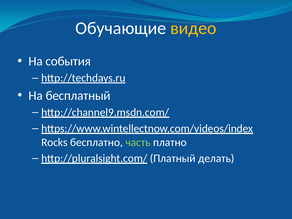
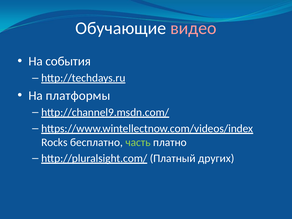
видео colour: yellow -> pink
бесплатный: бесплатный -> платформы
делать: делать -> других
